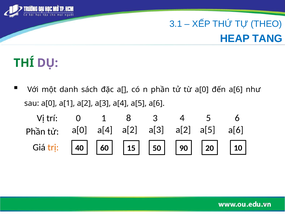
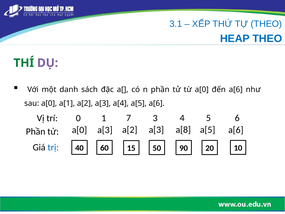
HEAP TANG: TANG -> THEO
8: 8 -> 7
a[4 at (105, 130): a[4 -> a[3
a[3 a[2: a[2 -> a[8
trị colour: orange -> blue
